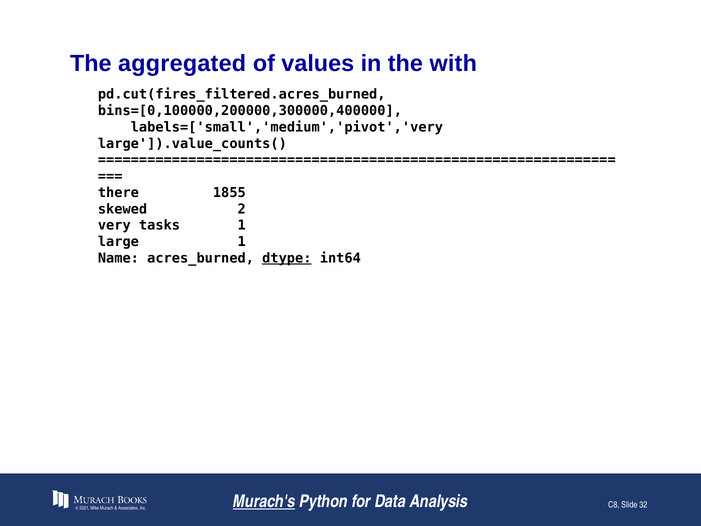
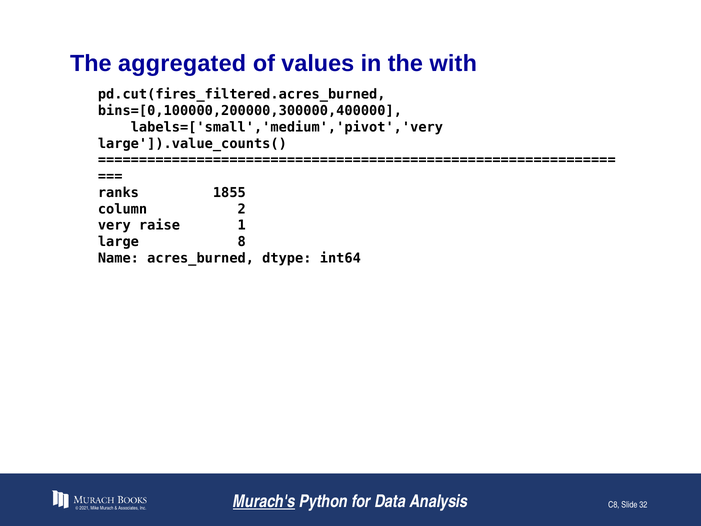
there: there -> ranks
skewed: skewed -> column
tasks: tasks -> raise
large 1: 1 -> 8
dtype underline: present -> none
